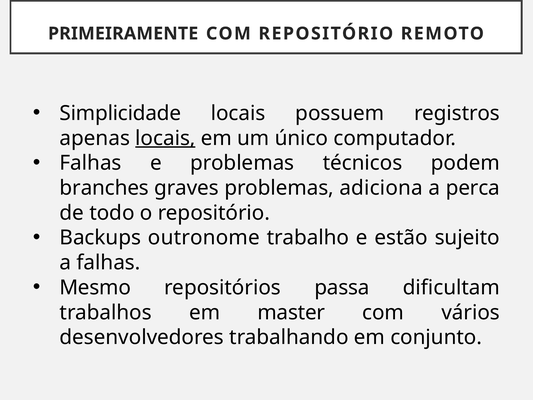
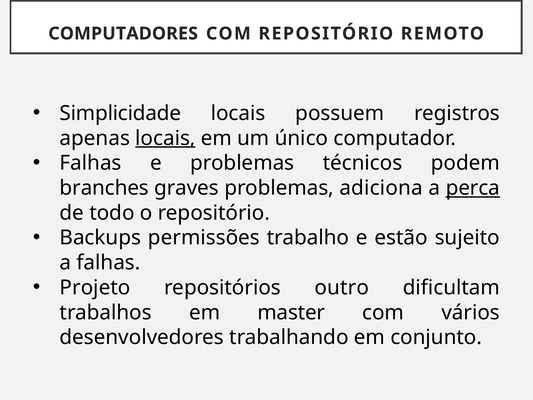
PRIMEIRAMENTE: PRIMEIRAMENTE -> COMPUTADORES
perca underline: none -> present
outronome: outronome -> permissões
Mesmo: Mesmo -> Projeto
passa: passa -> outro
